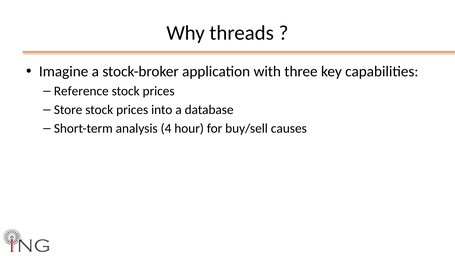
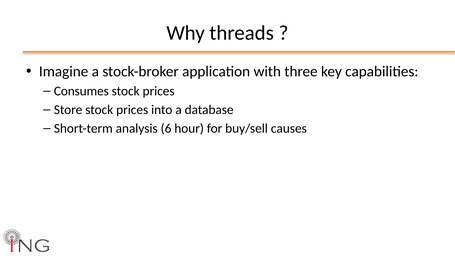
Reference: Reference -> Consumes
4: 4 -> 6
